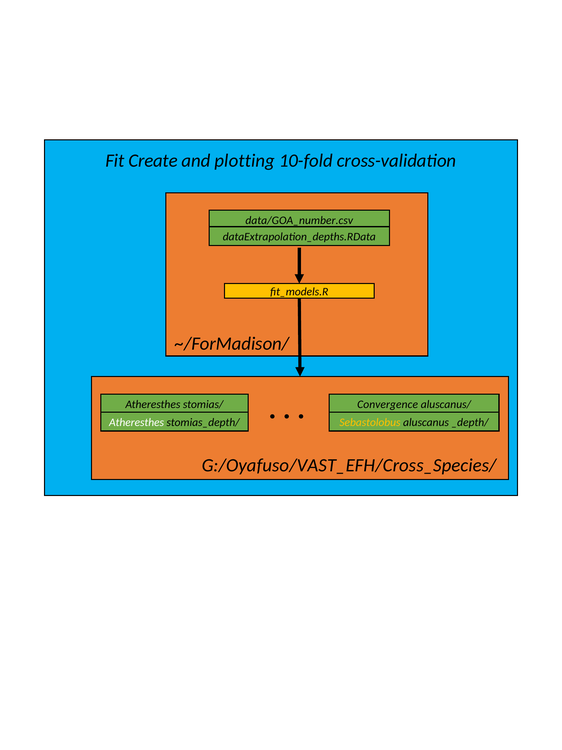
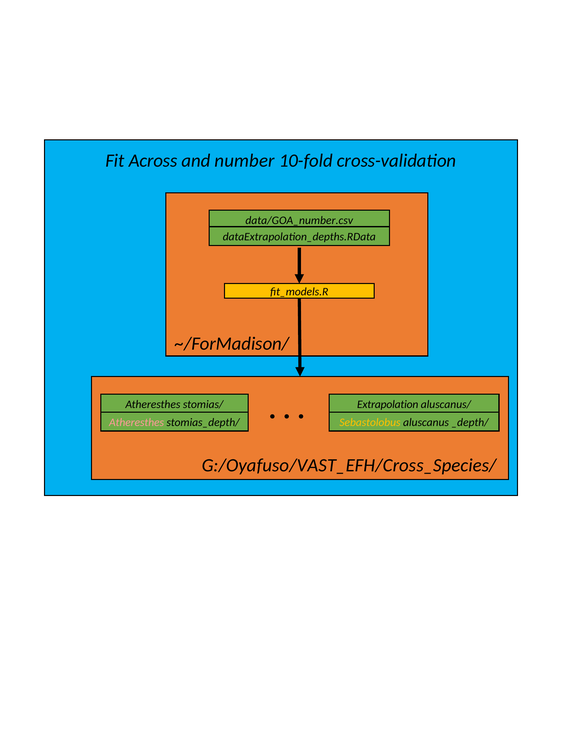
Create: Create -> Across
plotting: plotting -> number
Convergence: Convergence -> Extrapolation
Atheresthes at (137, 422) colour: white -> pink
